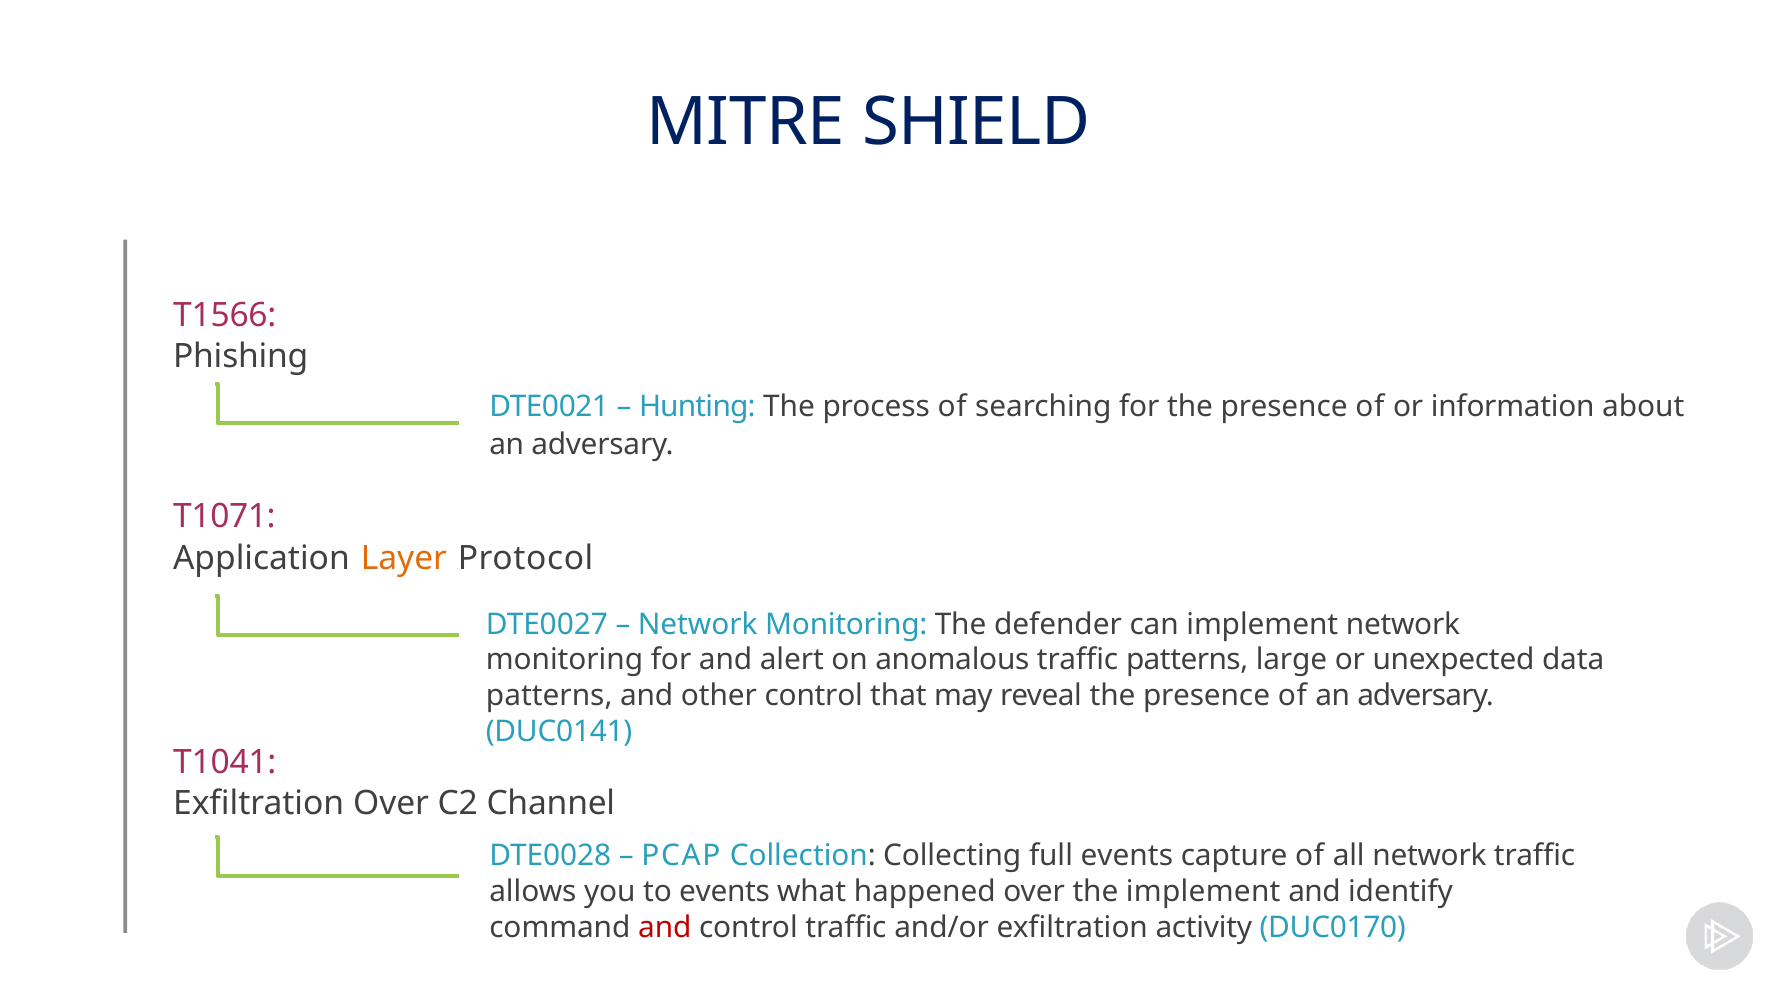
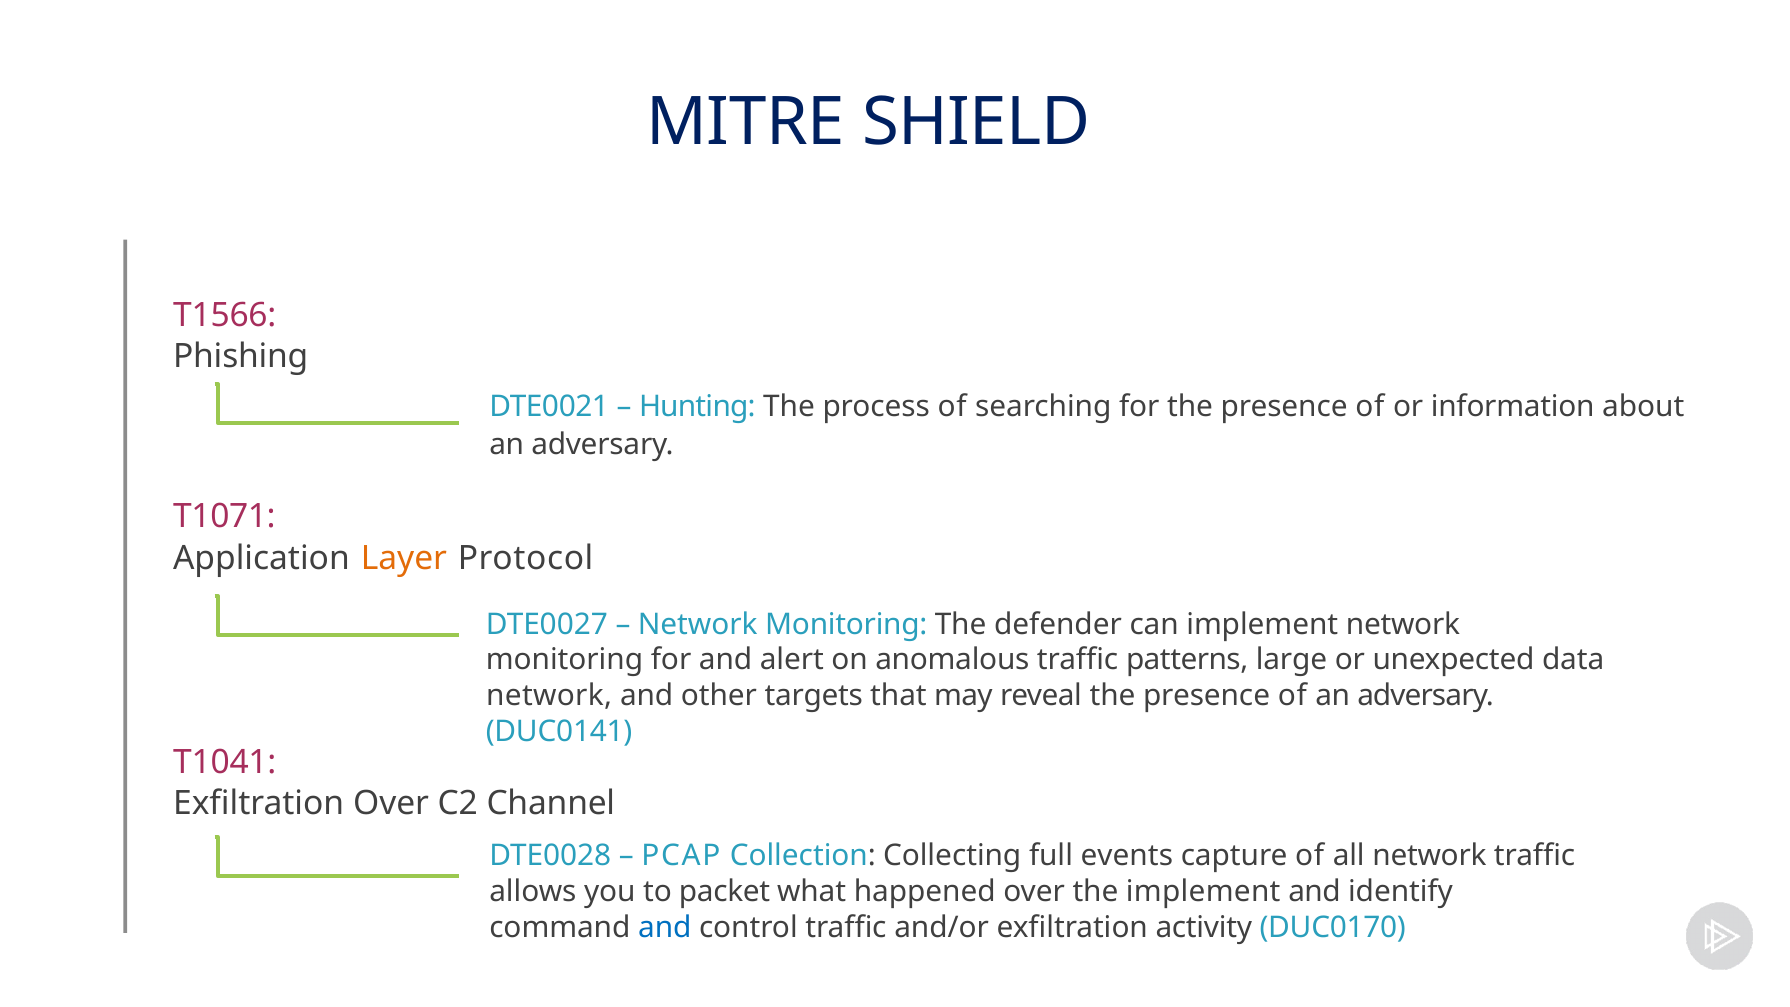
patterns at (549, 696): patterns -> network
other control: control -> targets
to events: events -> packet
and at (665, 927) colour: red -> blue
